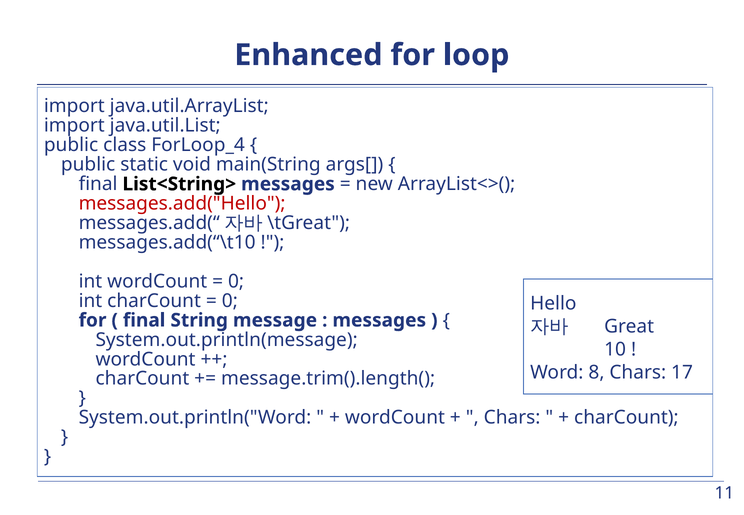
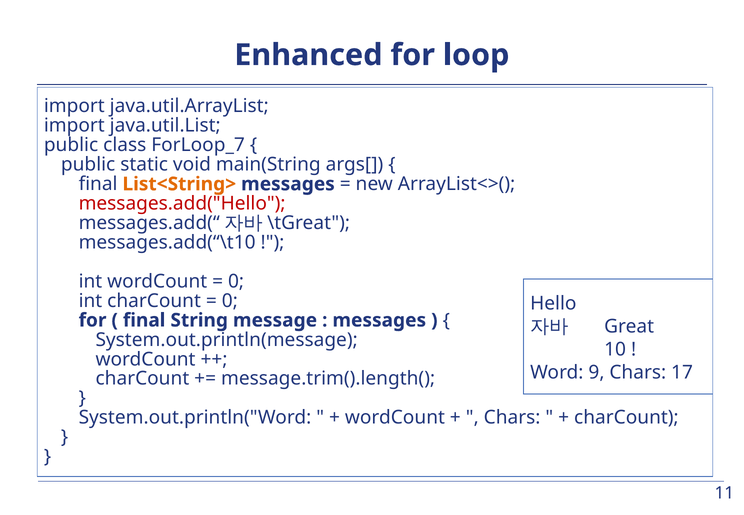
ForLoop_4: ForLoop_4 -> ForLoop_7
List<String> colour: black -> orange
8: 8 -> 9
